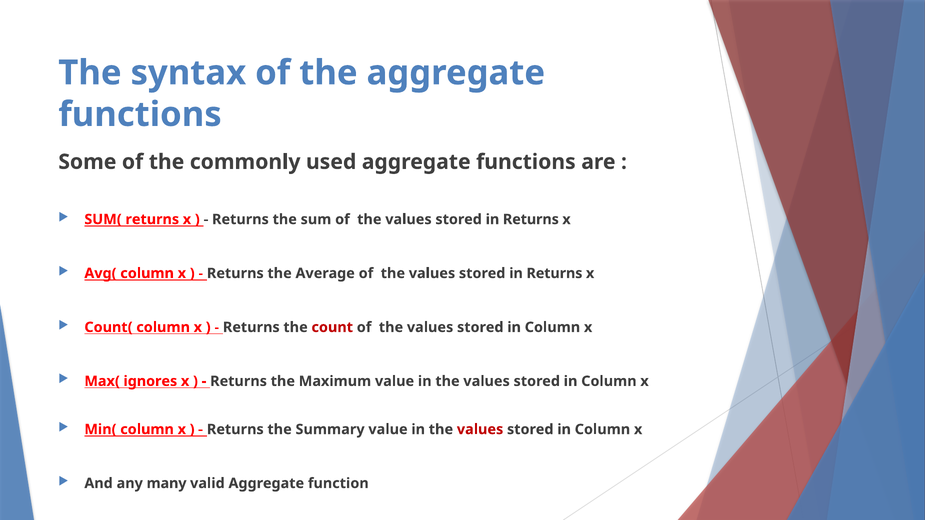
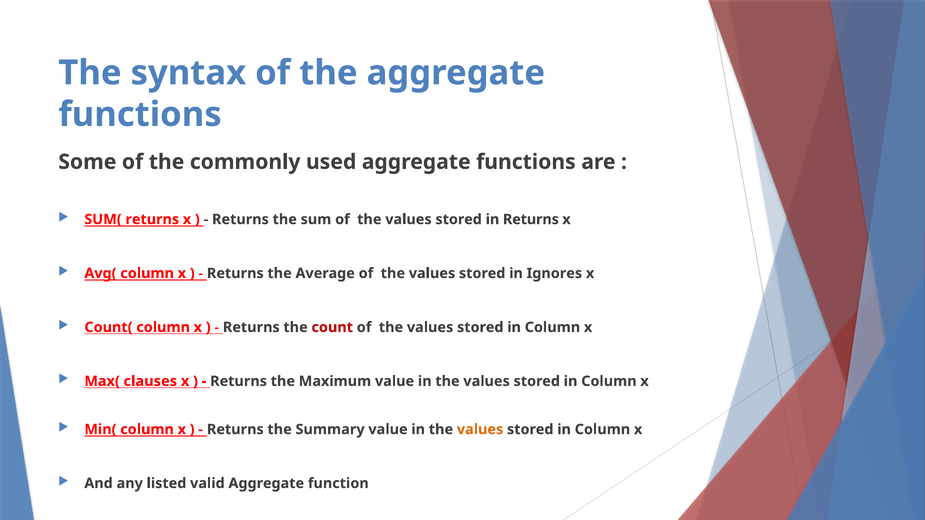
Returns at (554, 273): Returns -> Ignores
ignores: ignores -> clauses
values at (480, 430) colour: red -> orange
many: many -> listed
